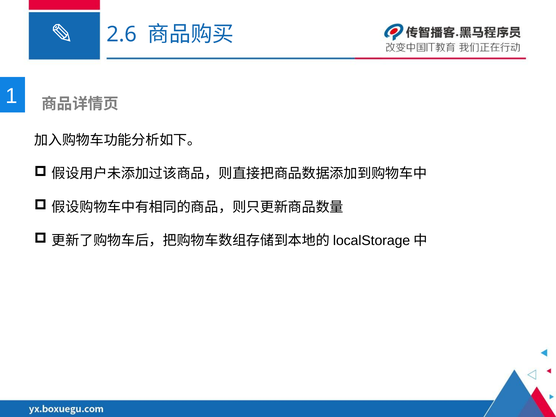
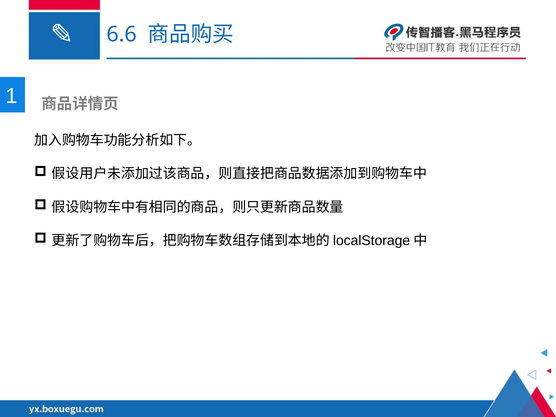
2.6: 2.6 -> 6.6
